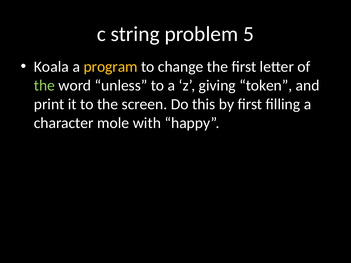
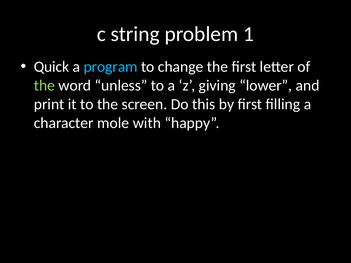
5: 5 -> 1
Koala: Koala -> Quick
program colour: yellow -> light blue
token: token -> lower
